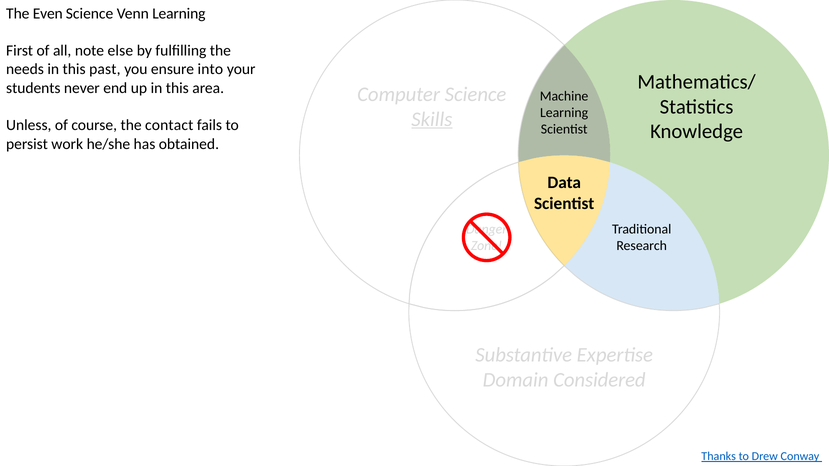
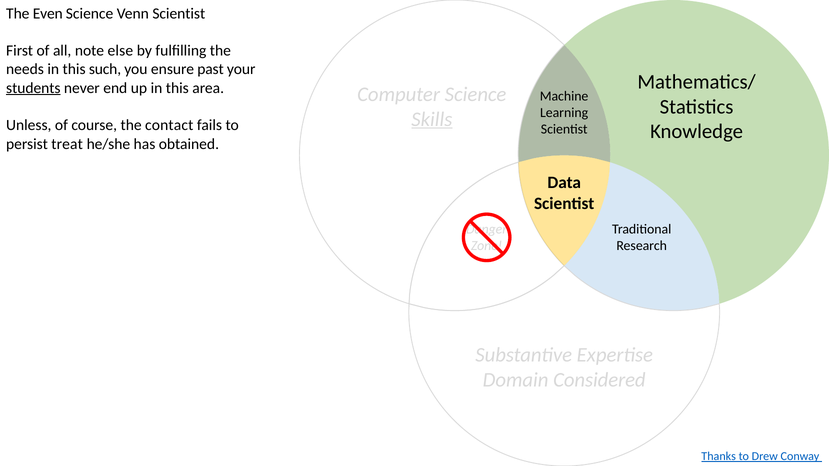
Venn Learning: Learning -> Scientist
past: past -> such
into: into -> past
students underline: none -> present
work: work -> treat
